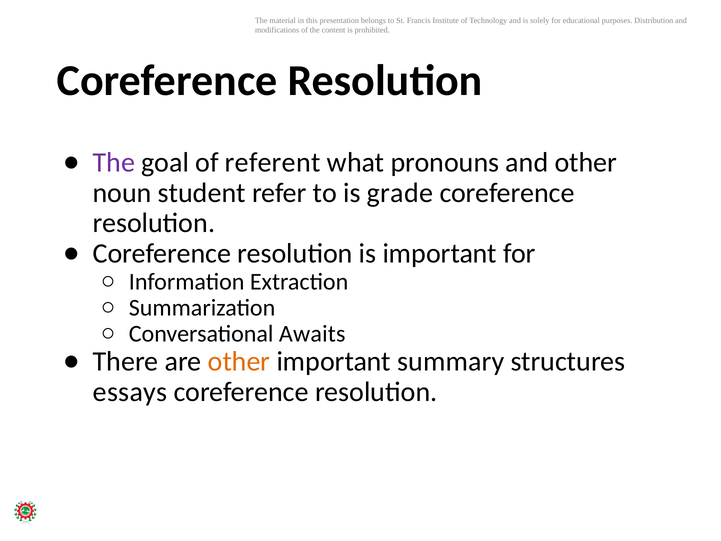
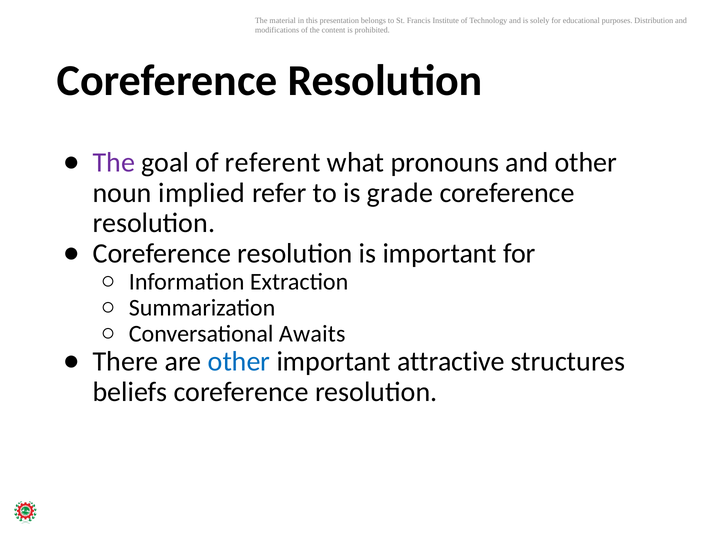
student: student -> implied
other at (239, 362) colour: orange -> blue
summary: summary -> attractive
essays: essays -> beliefs
